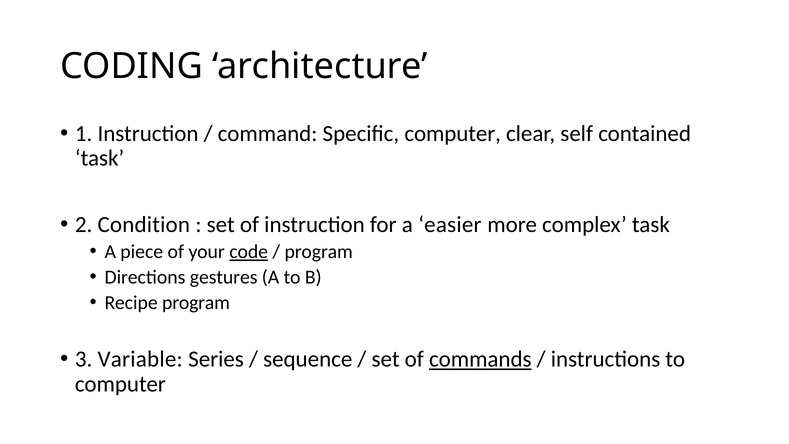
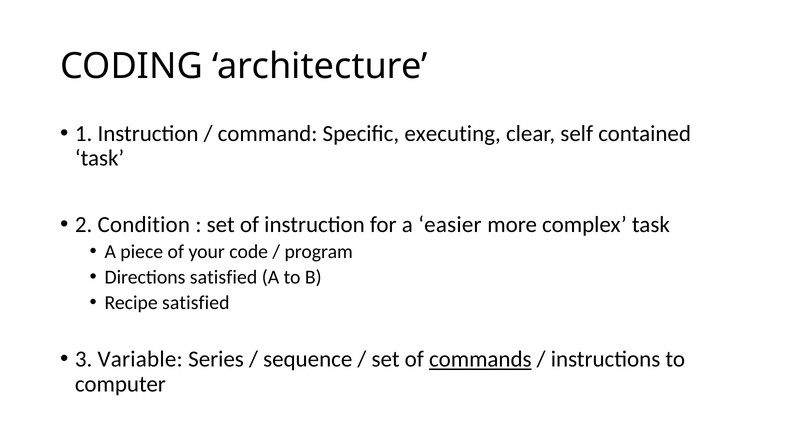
Specific computer: computer -> executing
code underline: present -> none
Directions gestures: gestures -> satisfied
Recipe program: program -> satisfied
